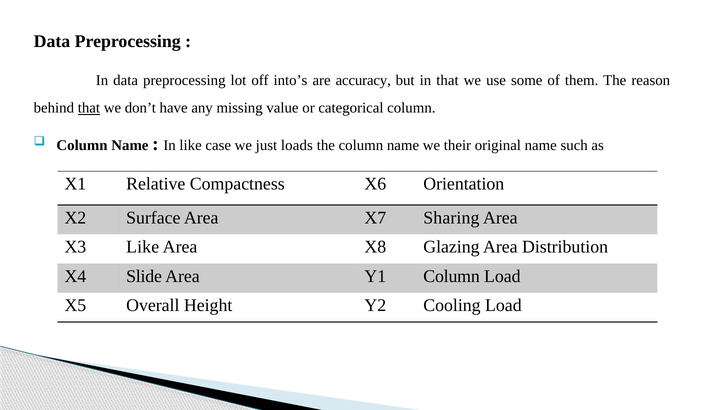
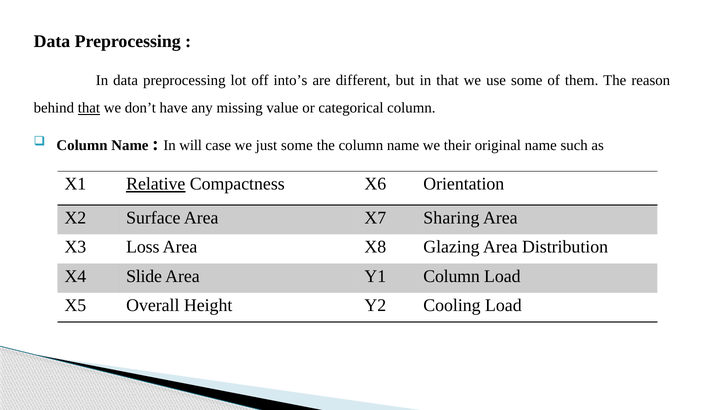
accuracy: accuracy -> different
In like: like -> will
just loads: loads -> some
Relative underline: none -> present
X3 Like: Like -> Loss
